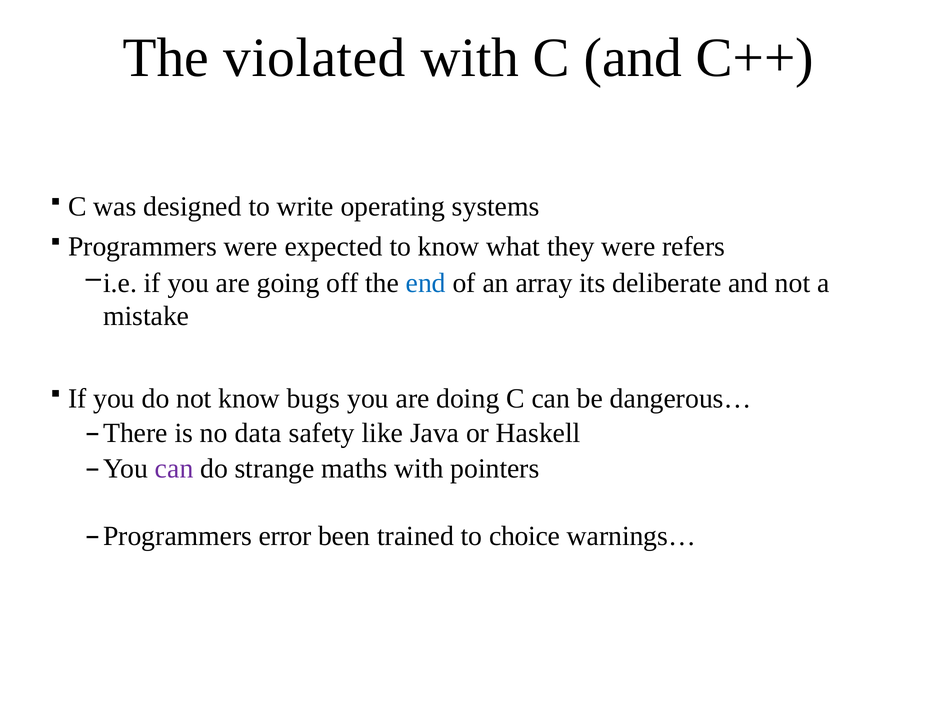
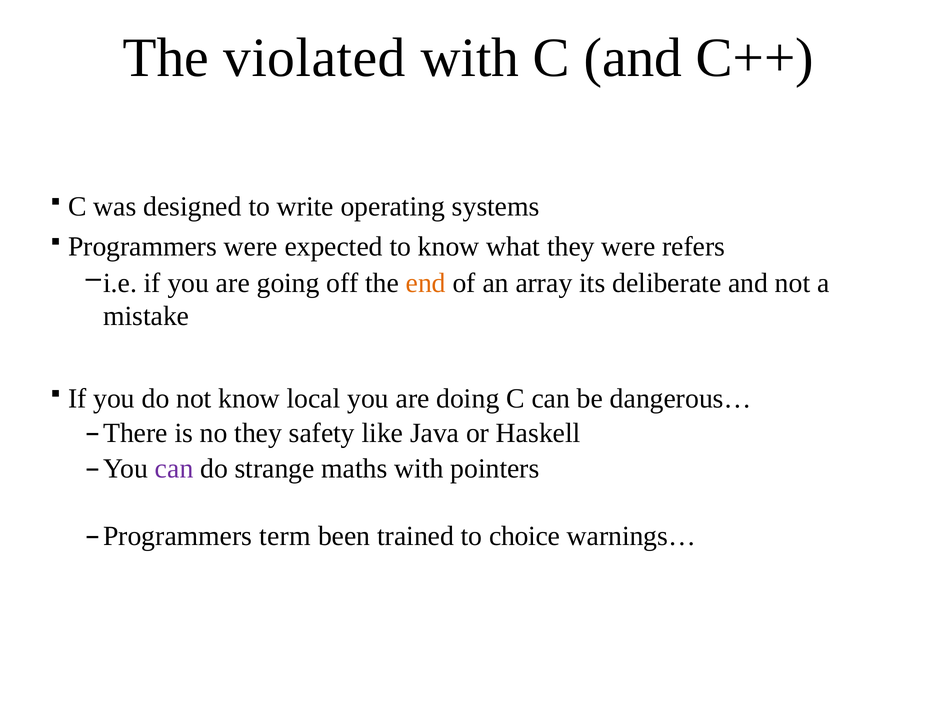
end colour: blue -> orange
bugs: bugs -> local
no data: data -> they
error: error -> term
